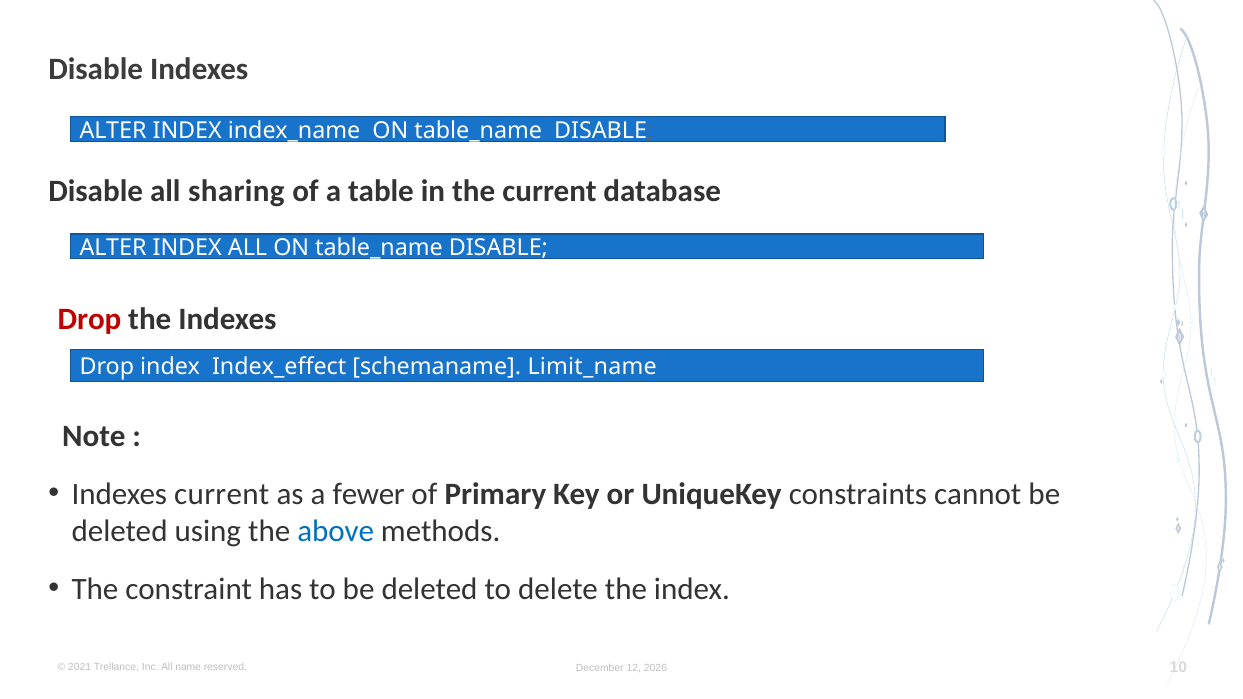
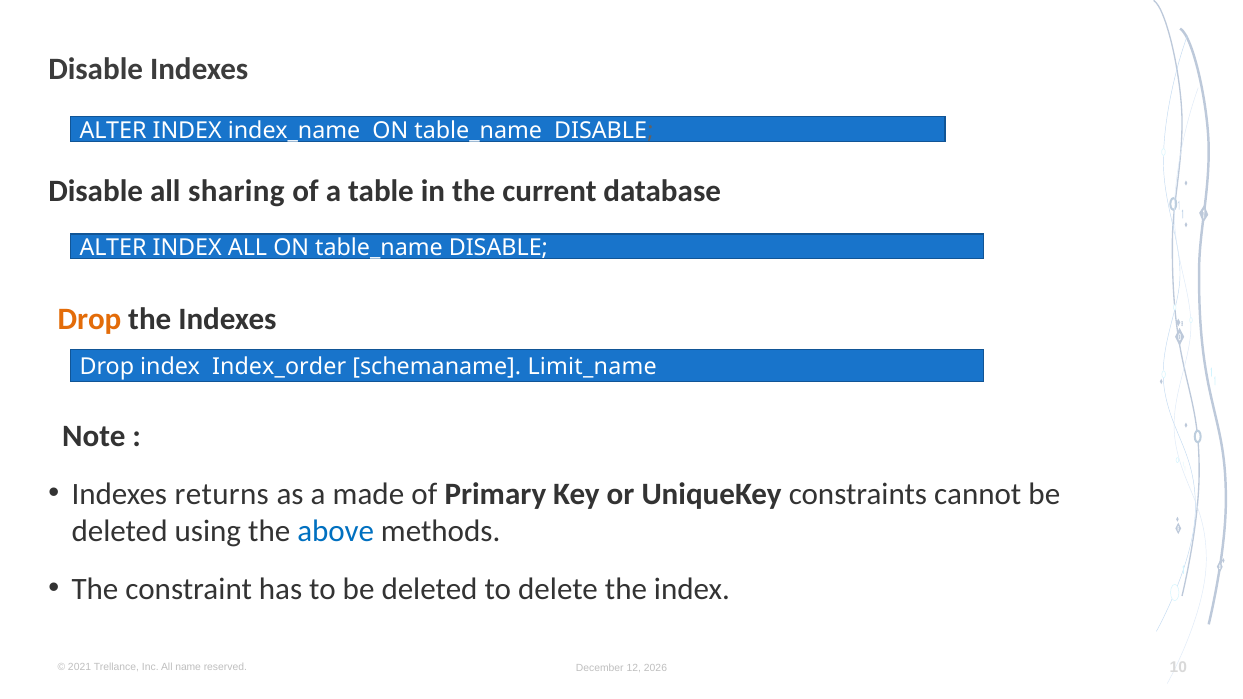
Drop at (89, 319) colour: red -> orange
Index_effect: Index_effect -> Index_order
Indexes current: current -> returns
fewer: fewer -> made
